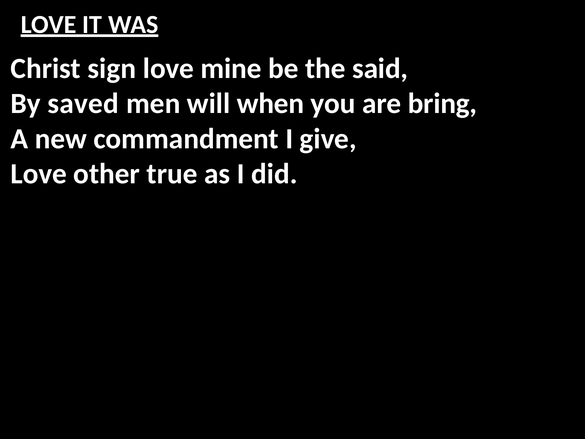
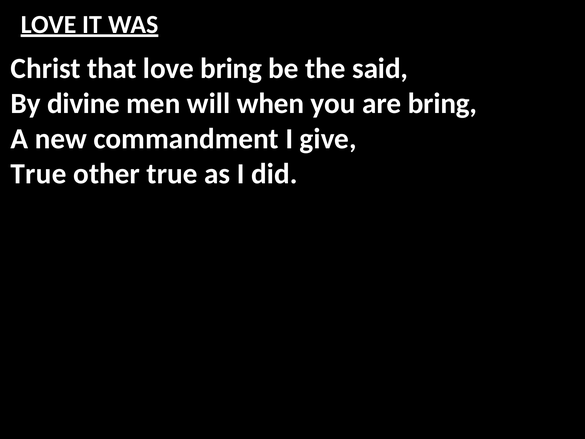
sign: sign -> that
love mine: mine -> bring
saved: saved -> divine
Love at (39, 174): Love -> True
